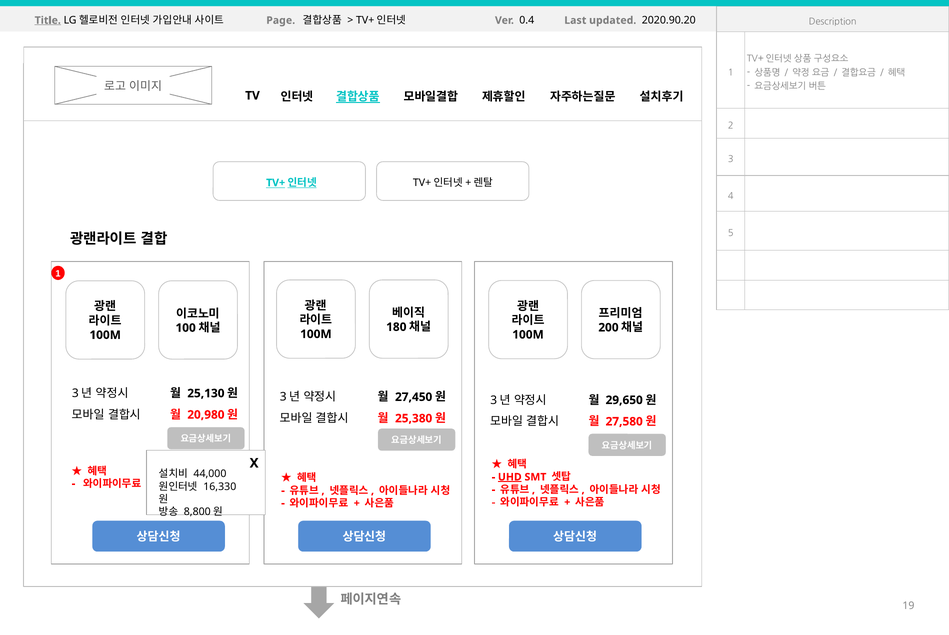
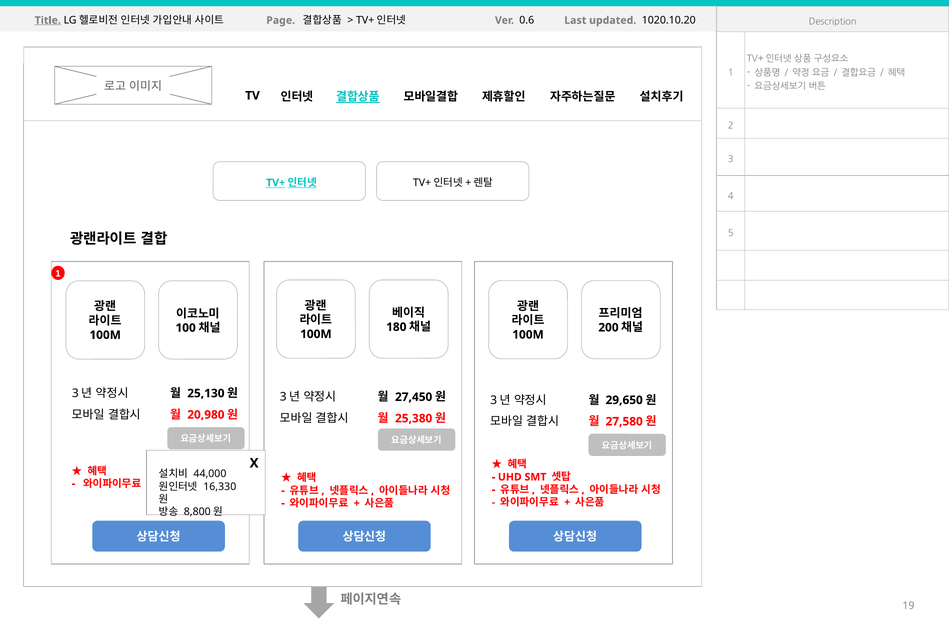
0.4: 0.4 -> 0.6
2020.90.20: 2020.90.20 -> 1020.10.20
UHD underline: present -> none
